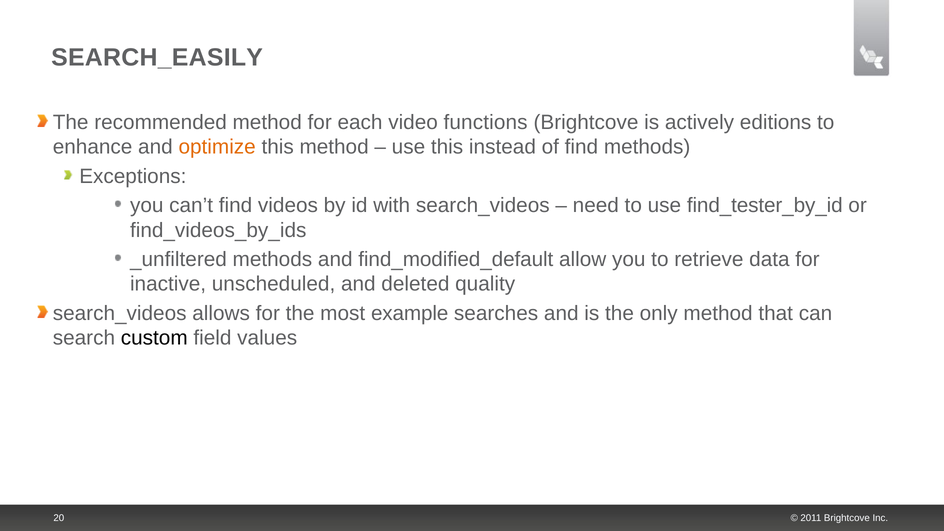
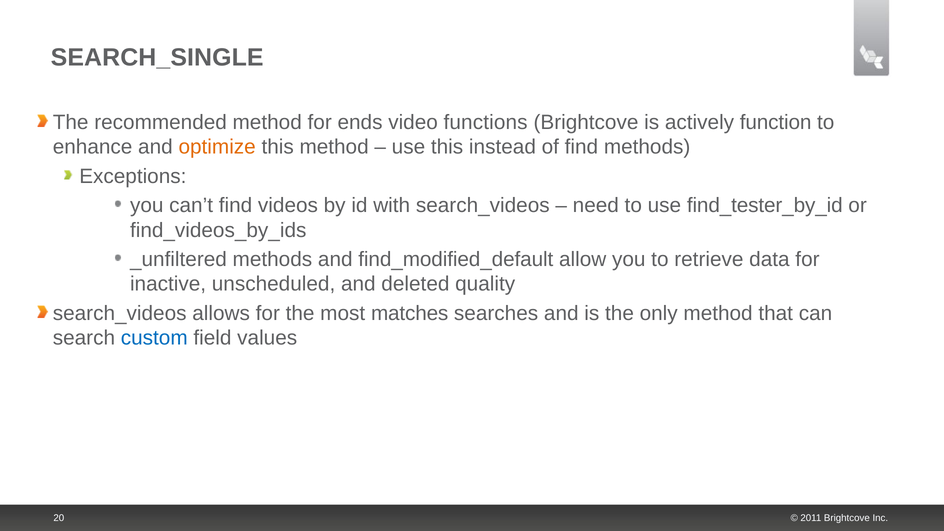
SEARCH_EASILY: SEARCH_EASILY -> SEARCH_SINGLE
each: each -> ends
editions: editions -> function
example: example -> matches
custom colour: black -> blue
